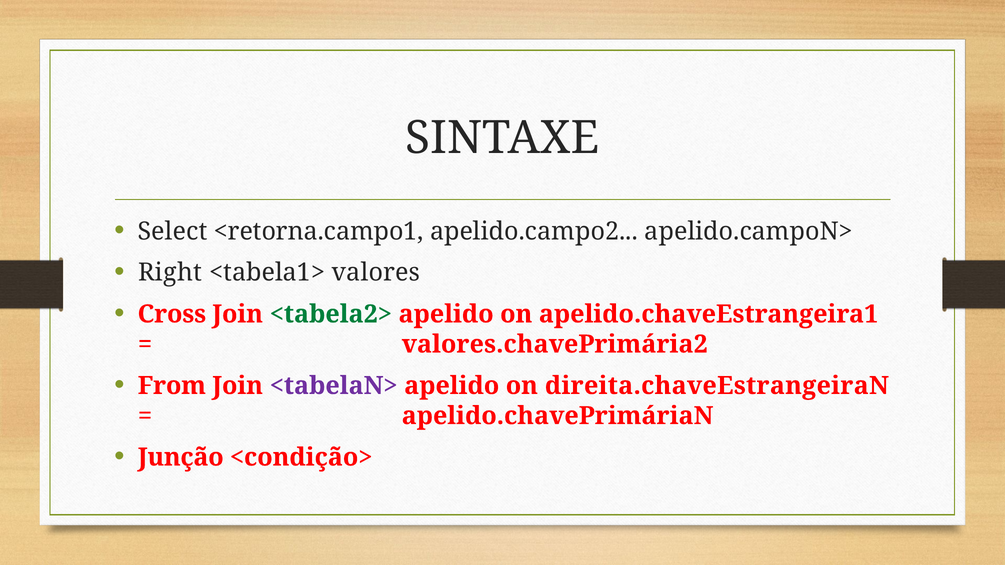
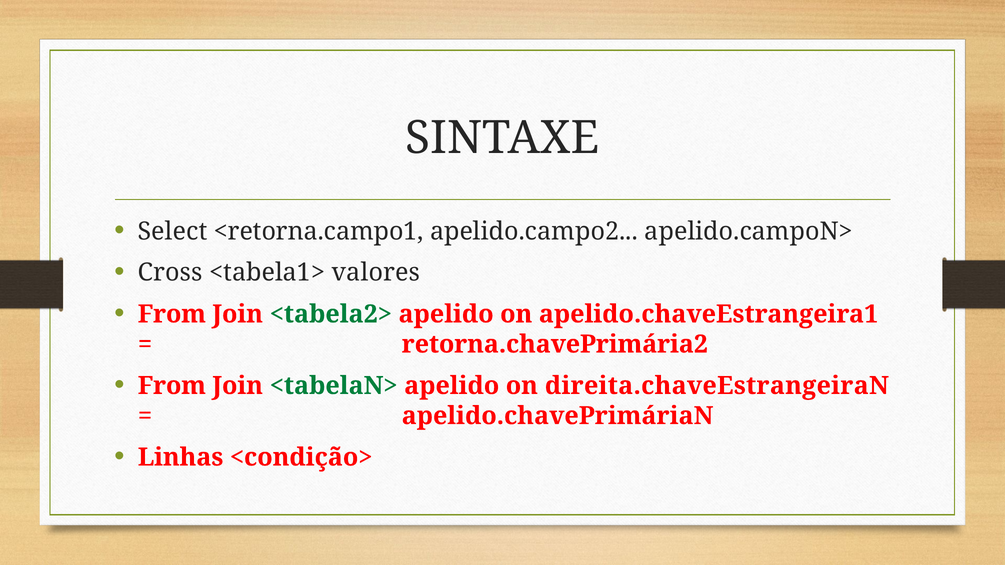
Right: Right -> Cross
Cross at (172, 314): Cross -> From
valores.chavePrimária2: valores.chavePrimária2 -> retorna.chavePrimária2
<tabelaN> colour: purple -> green
Junção: Junção -> Linhas
